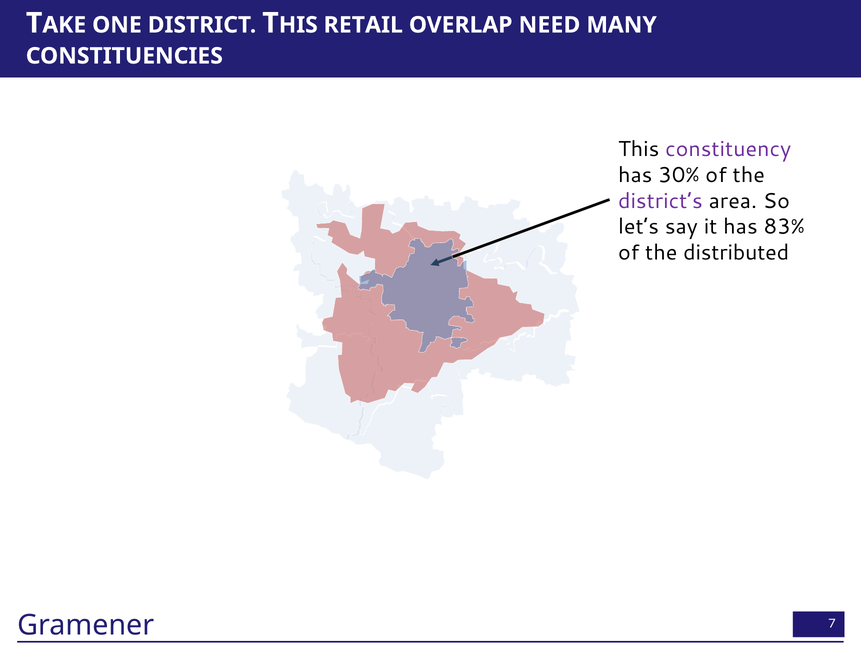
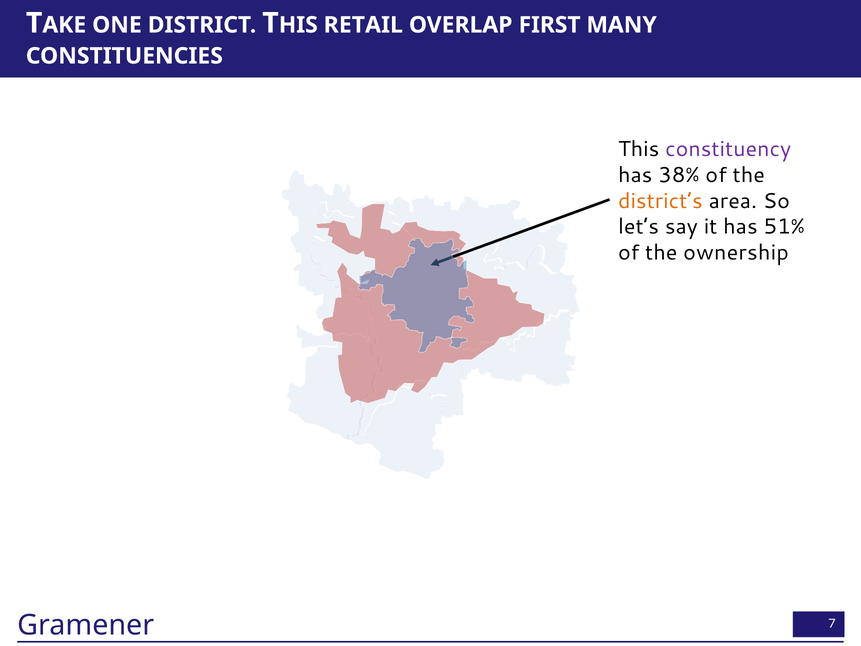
NEED: NEED -> FIRST
30%: 30% -> 38%
district’s colour: purple -> orange
83%: 83% -> 51%
distributed: distributed -> ownership
